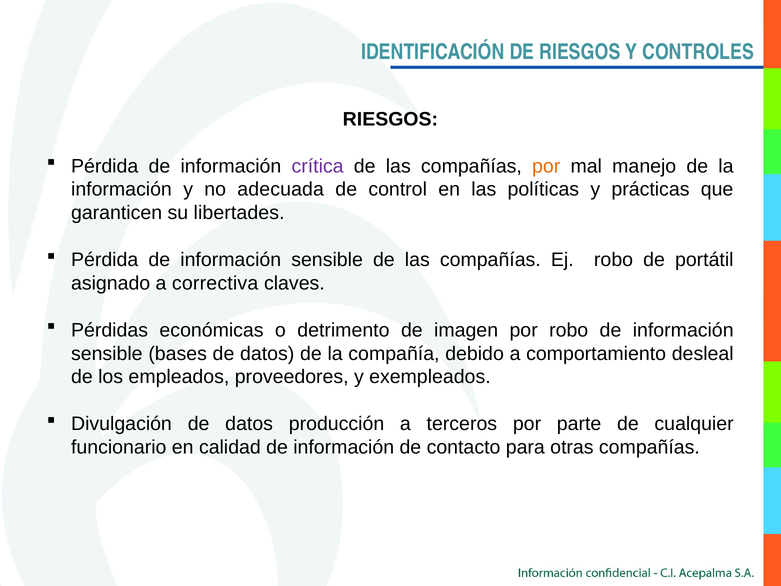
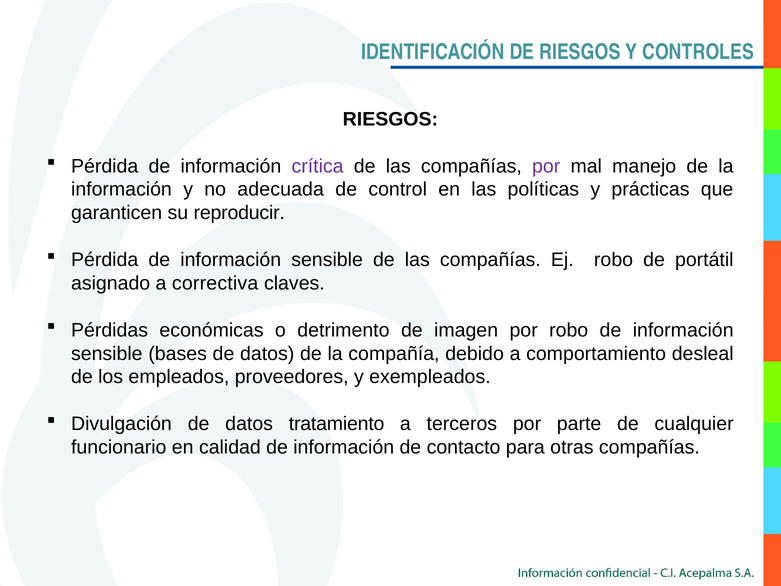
por at (546, 166) colour: orange -> purple
libertades: libertades -> reproducir
producción: producción -> tratamiento
